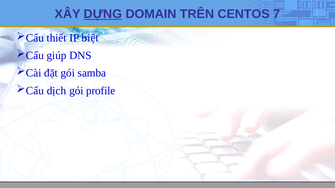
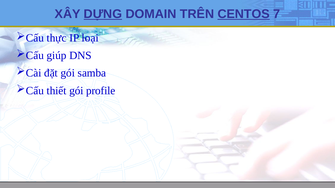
CENTOS underline: none -> present
thiết: thiết -> thực
biệt: biệt -> loại
dịch: dịch -> thiết
